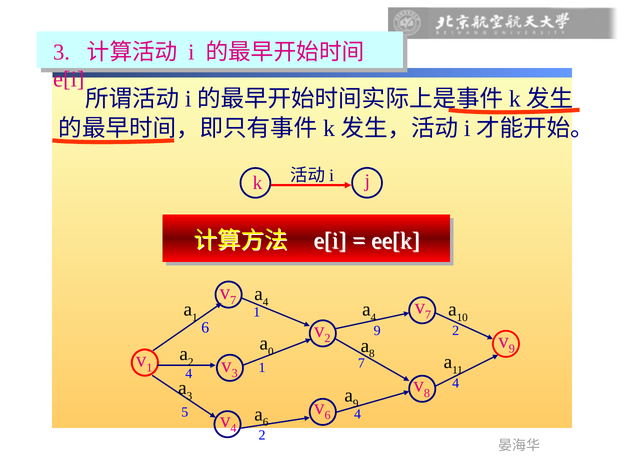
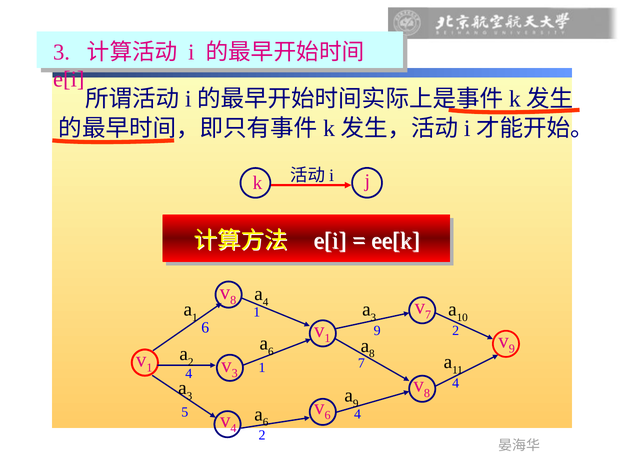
7 at (233, 300): 7 -> 8
4 at (373, 318): 4 -> 3
2 at (328, 338): 2 -> 1
0 at (271, 351): 0 -> 6
